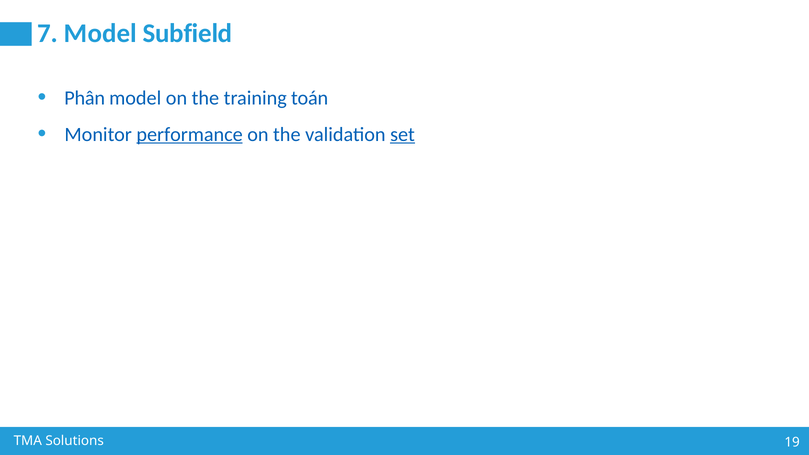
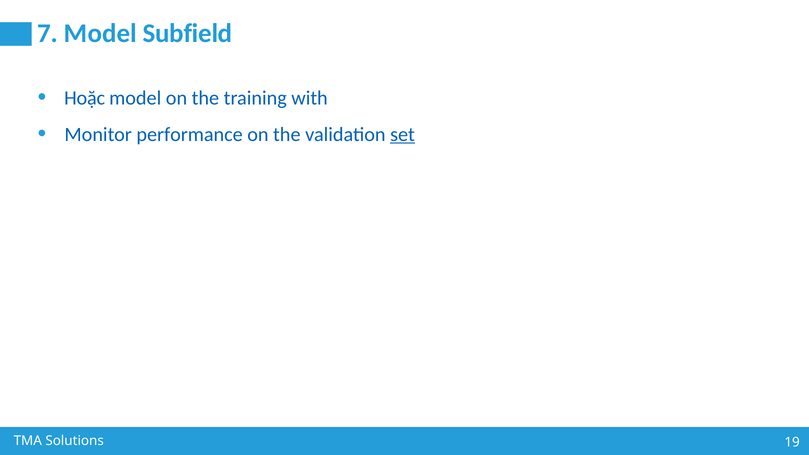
Phân: Phân -> Hoặc
toán: toán -> with
performance underline: present -> none
